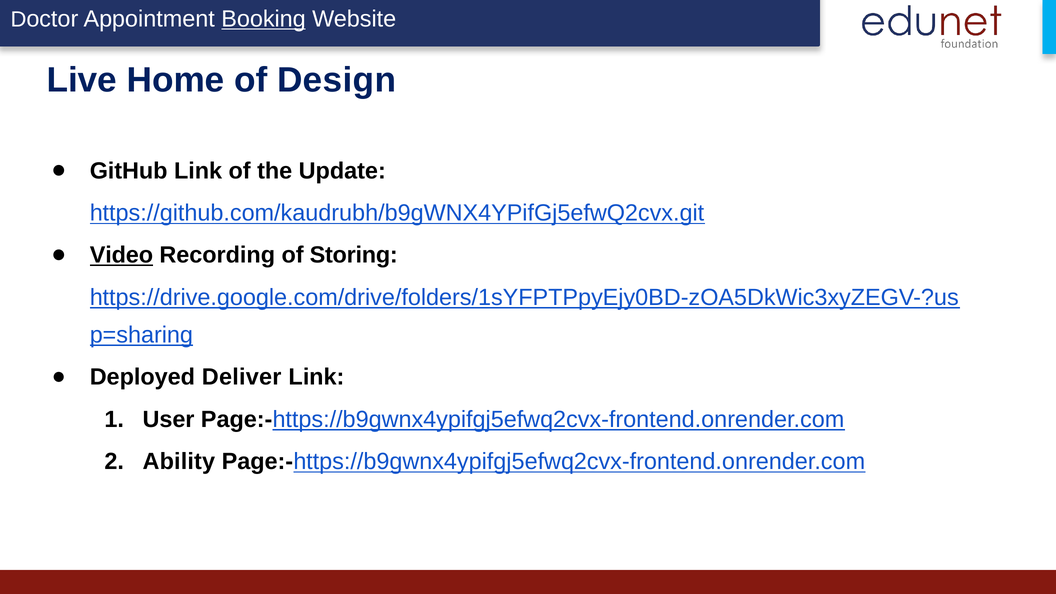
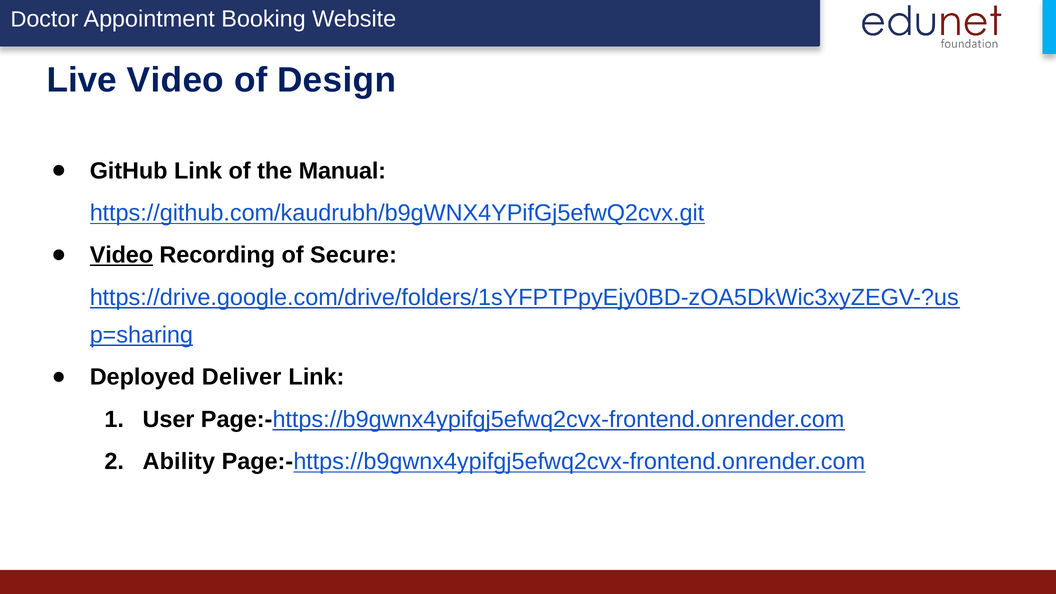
Booking underline: present -> none
Live Home: Home -> Video
Update: Update -> Manual
Storing: Storing -> Secure
